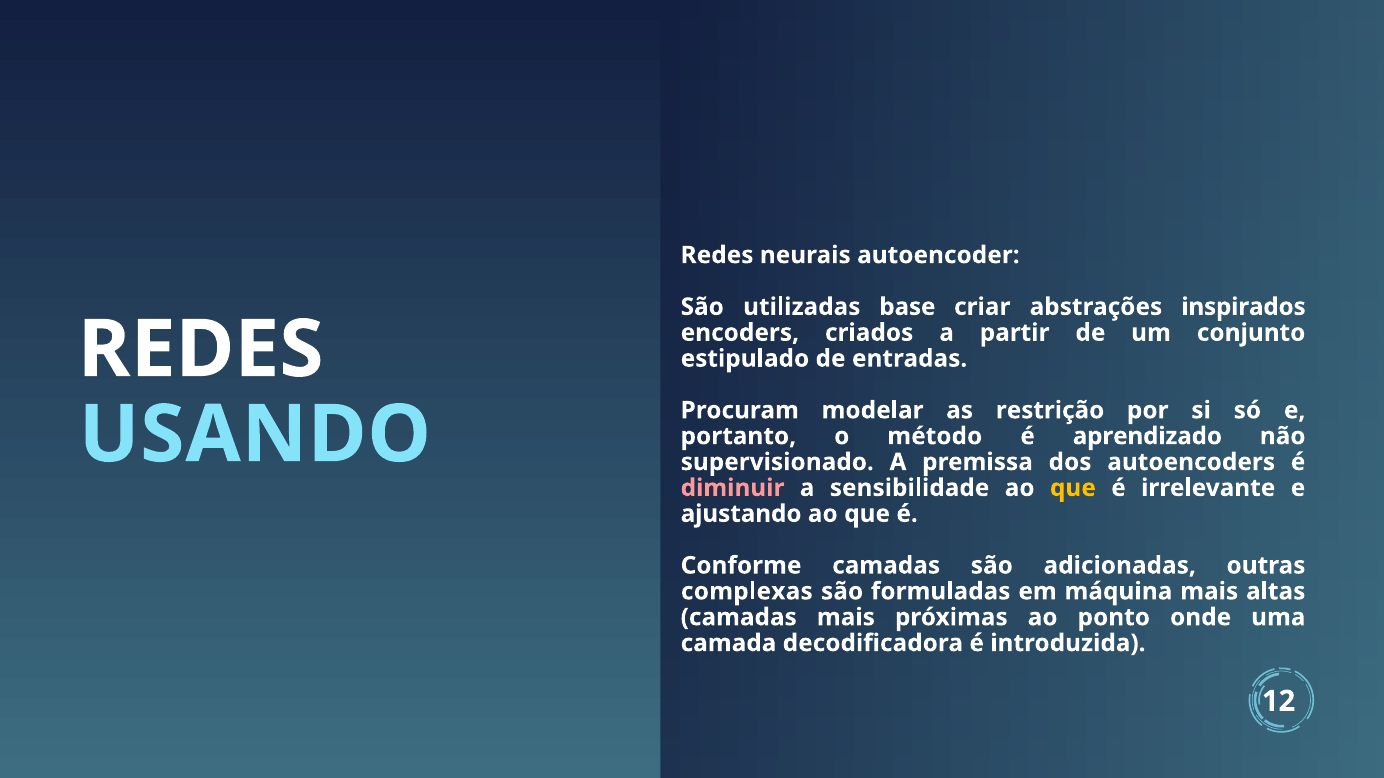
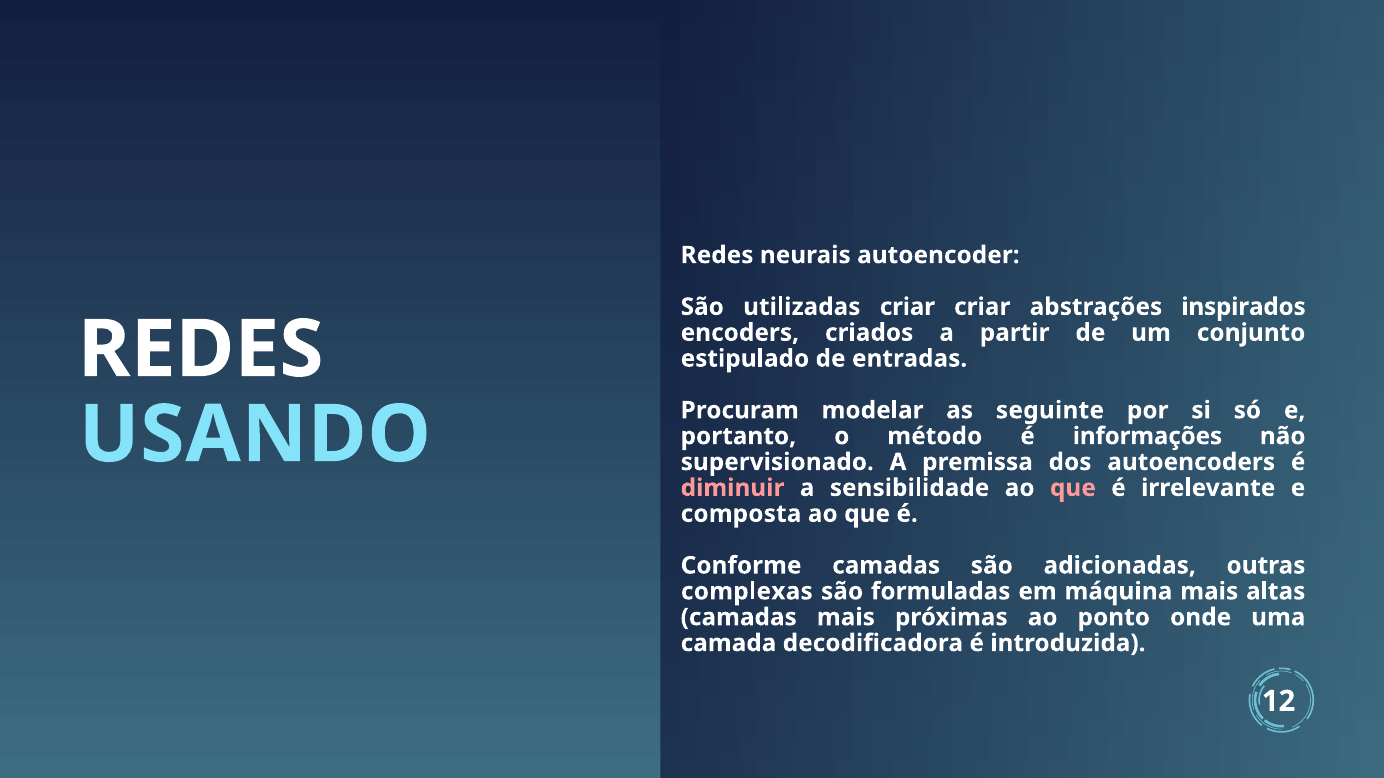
utilizadas base: base -> criar
restrição: restrição -> seguinte
aprendizado: aprendizado -> informações
que at (1073, 488) colour: yellow -> pink
ajustando: ajustando -> composta
